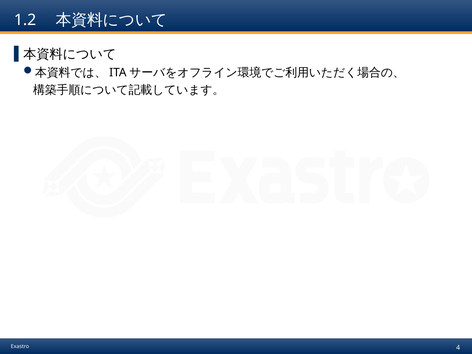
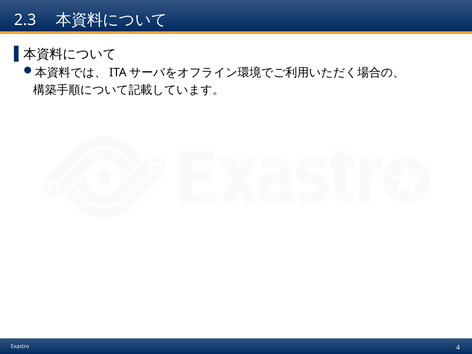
1.2: 1.2 -> 2.3
